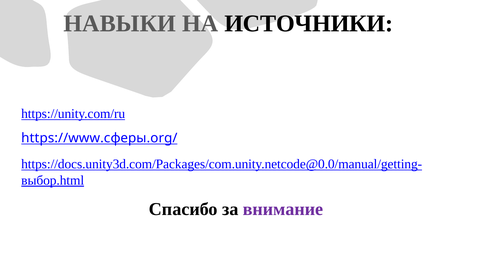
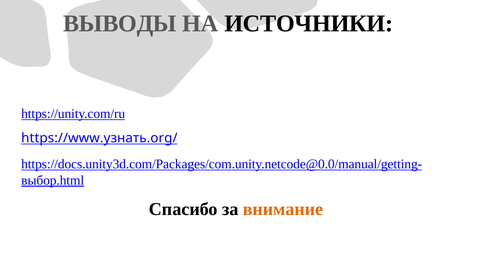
НАВЫКИ: НАВЫКИ -> ВЫВОДЫ
https://www.сферы.org/: https://www.сферы.org/ -> https://www.узнать.org/
внимание colour: purple -> orange
